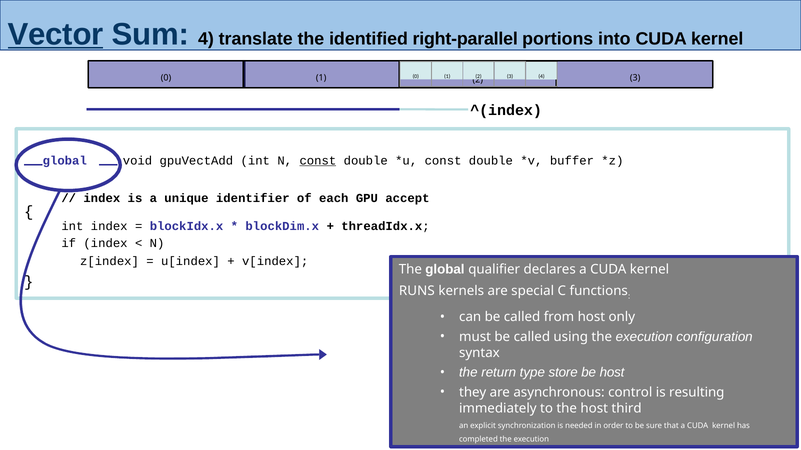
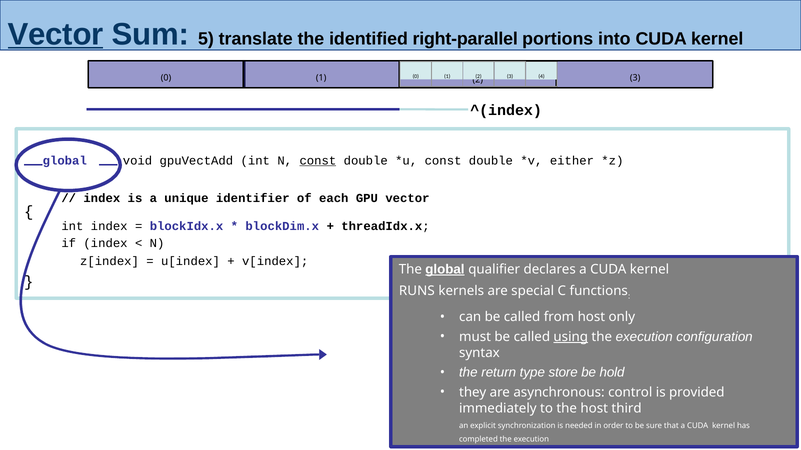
Sum 4: 4 -> 5
buffer: buffer -> either
GPU accept: accept -> vector
global at (445, 269) underline: none -> present
using underline: none -> present
be host: host -> hold
resulting: resulting -> provided
